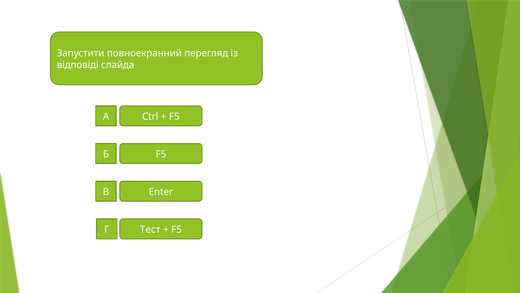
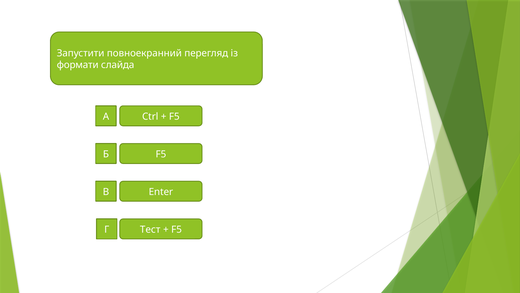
відповіді: відповіді -> формати
